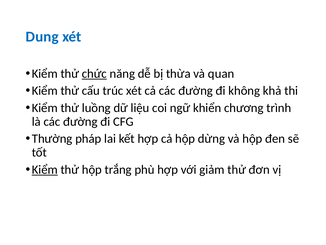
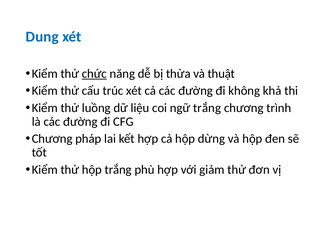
quan: quan -> thuật
ngữ khiển: khiển -> trắng
Thường at (52, 138): Thường -> Chương
Kiểm at (45, 169) underline: present -> none
